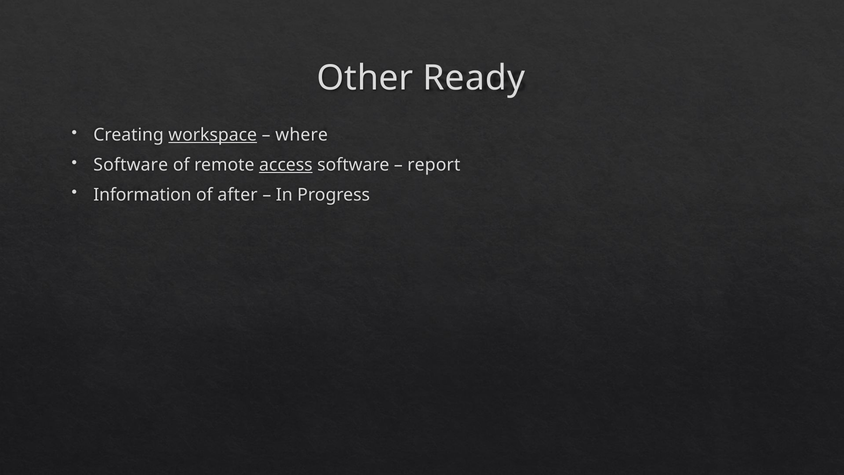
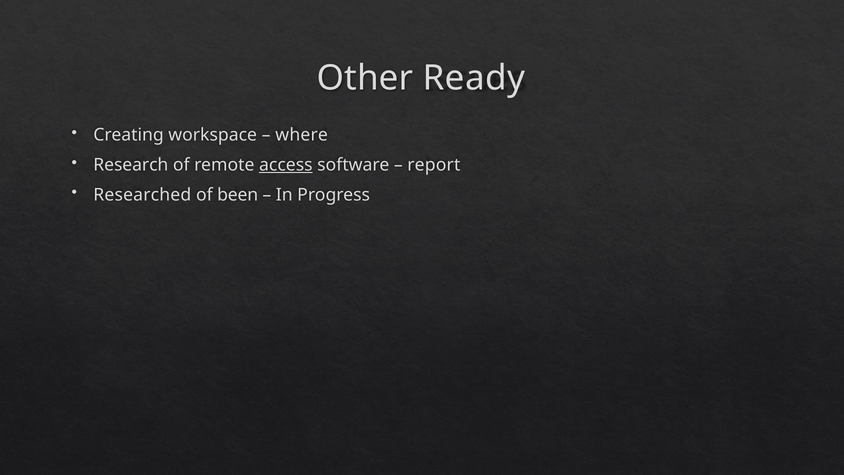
workspace underline: present -> none
Software at (131, 165): Software -> Research
Information: Information -> Researched
after: after -> been
